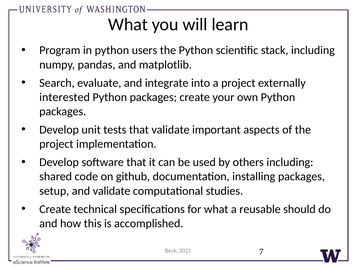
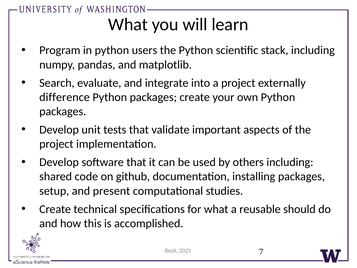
interested: interested -> difference
and validate: validate -> present
